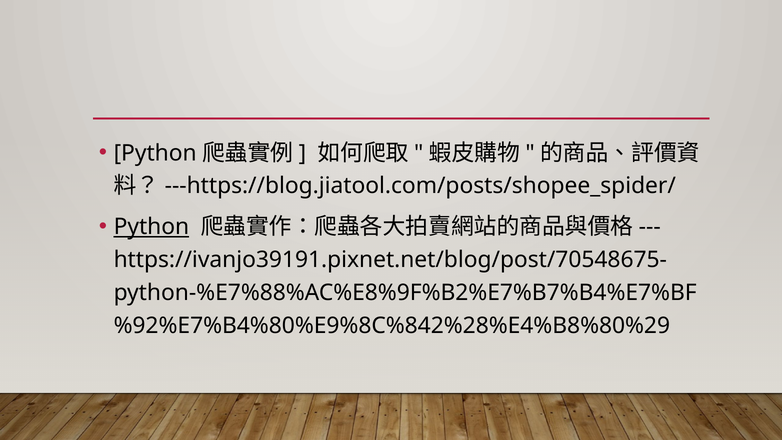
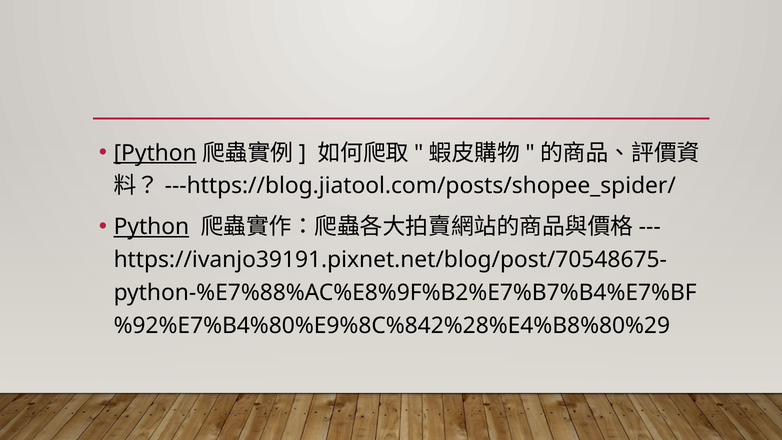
Python at (155, 153) underline: none -> present
